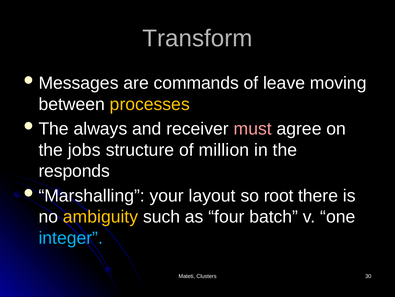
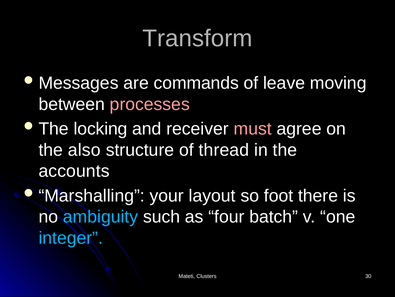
processes colour: yellow -> pink
always: always -> locking
jobs: jobs -> also
million: million -> thread
responds: responds -> accounts
root: root -> foot
ambiguity colour: yellow -> light blue
